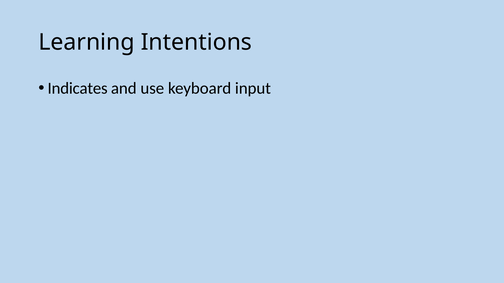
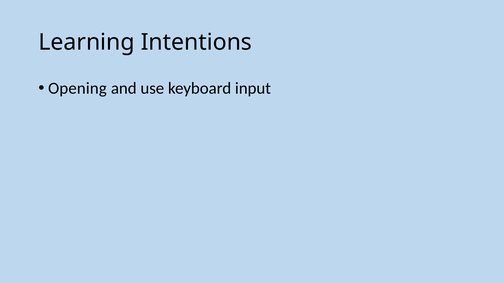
Indicates: Indicates -> Opening
